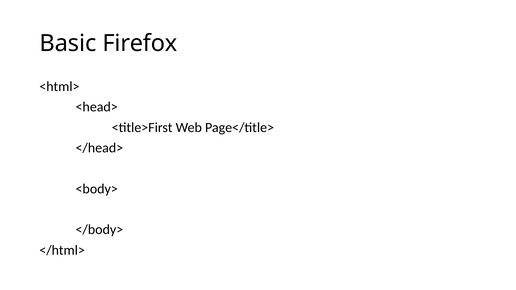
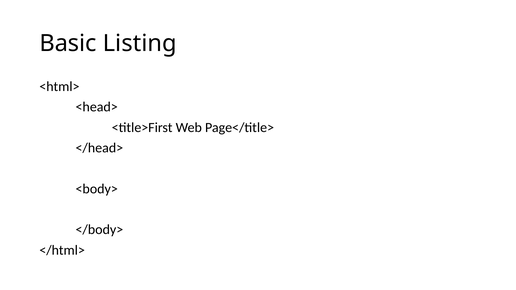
Firefox: Firefox -> Listing
